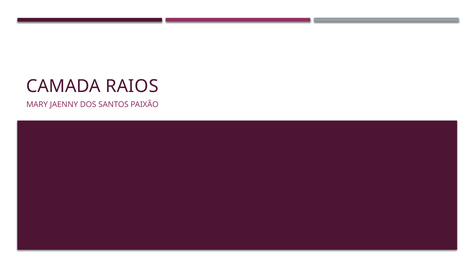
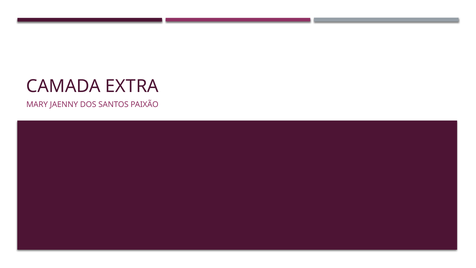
RAIOS: RAIOS -> EXTRA
